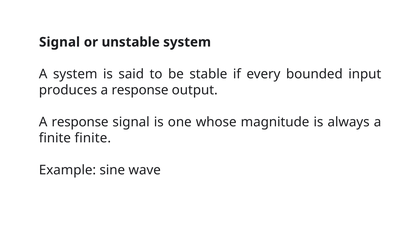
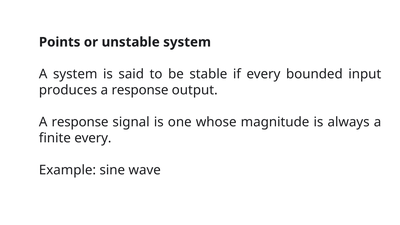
Signal at (60, 42): Signal -> Points
finite finite: finite -> every
